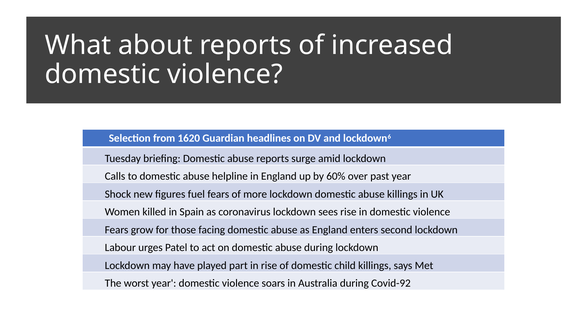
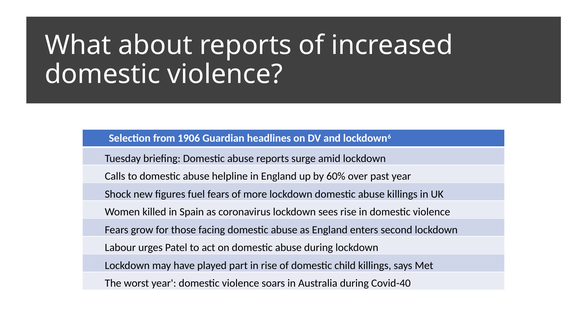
1620: 1620 -> 1906
Covid-92: Covid-92 -> Covid-40
